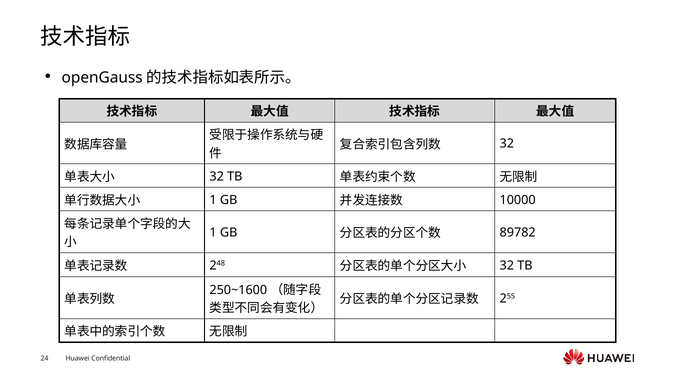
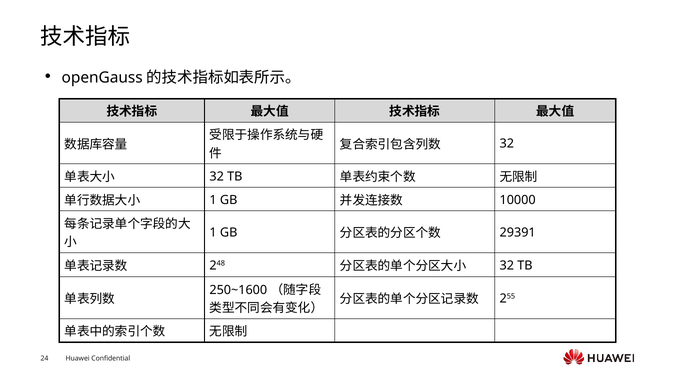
89782: 89782 -> 29391
